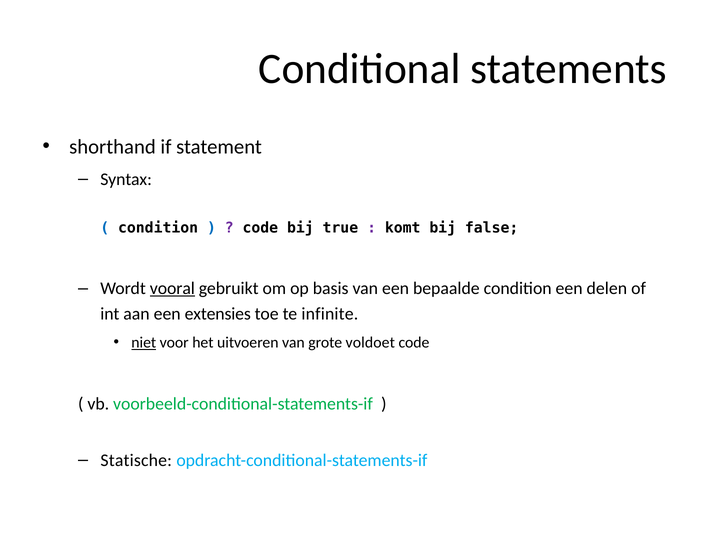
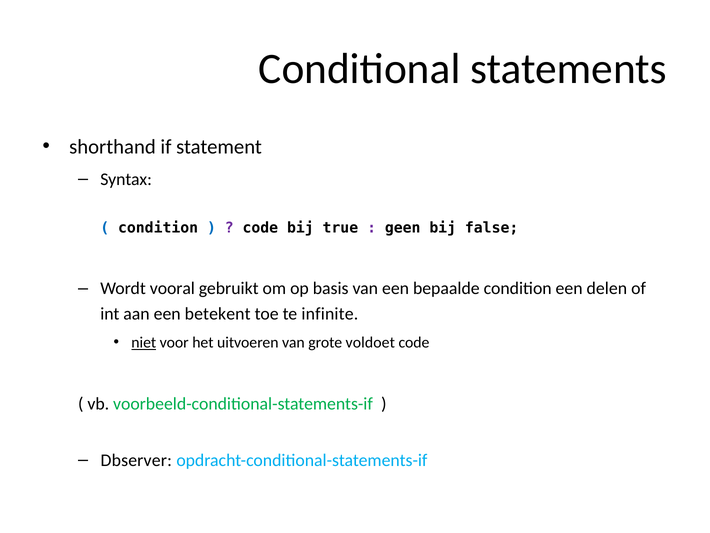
komt: komt -> geen
vooral underline: present -> none
extensies: extensies -> betekent
Statische: Statische -> Dbserver
